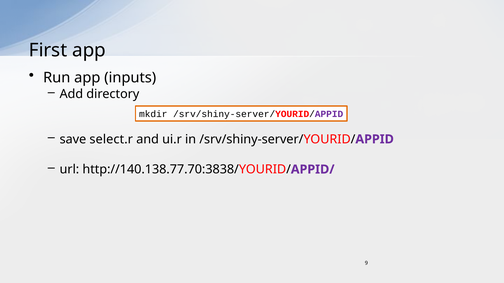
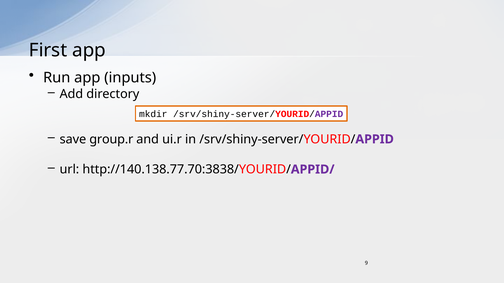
select.r: select.r -> group.r
